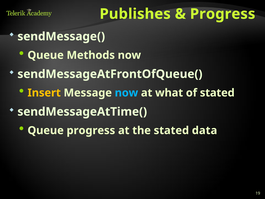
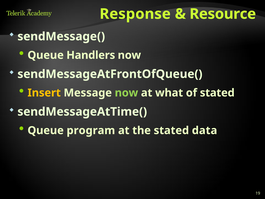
Publishes: Publishes -> Response
Progress at (223, 14): Progress -> Resource
Methods: Methods -> Handlers
now at (126, 93) colour: light blue -> light green
Queue progress: progress -> program
